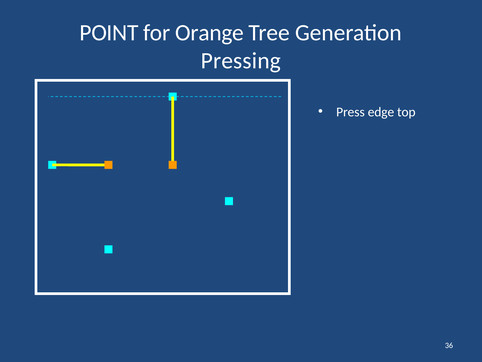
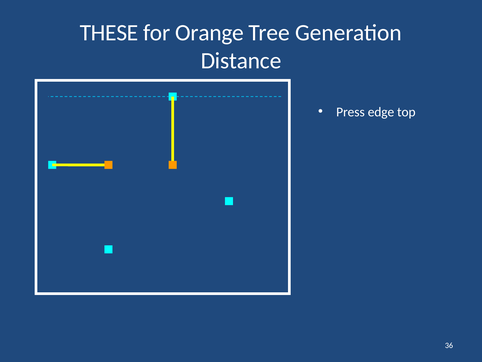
POINT: POINT -> THESE
Pressing: Pressing -> Distance
